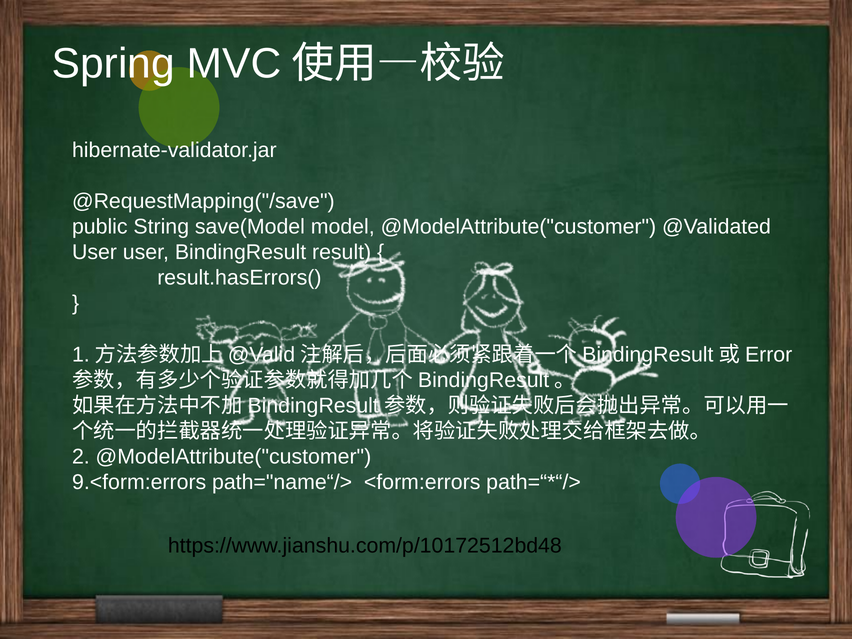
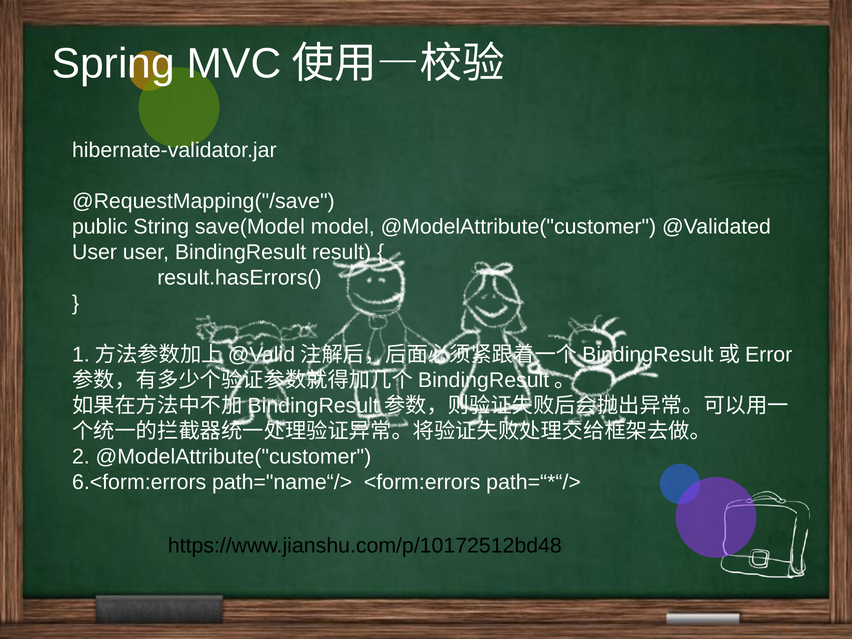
9.<form:errors: 9.<form:errors -> 6.<form:errors
